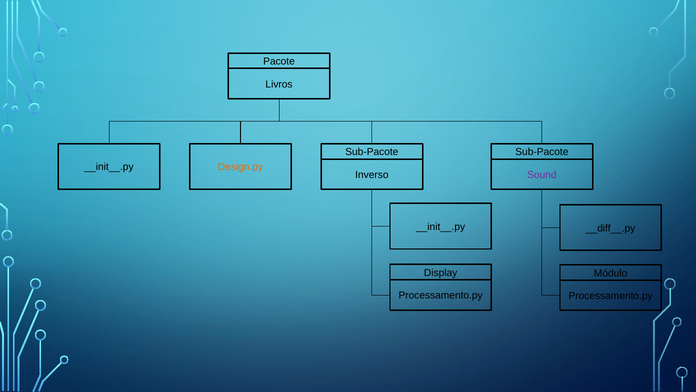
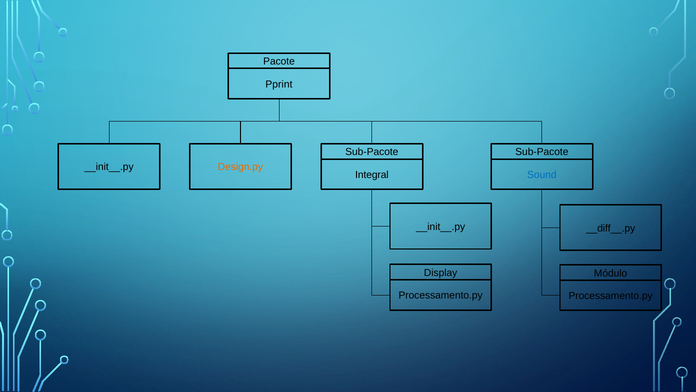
Livros: Livros -> Pprint
Inverso: Inverso -> Integral
Sound colour: purple -> blue
